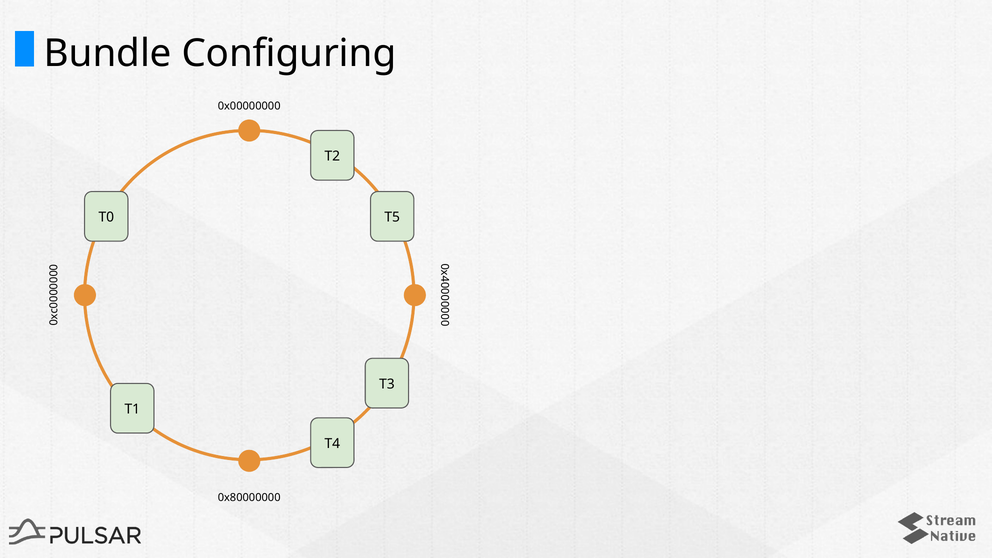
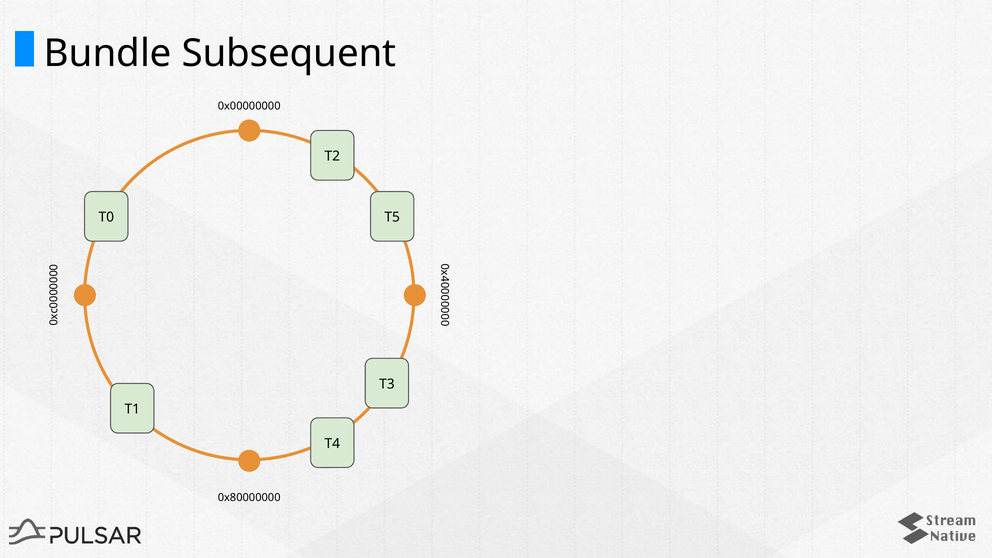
Configuring: Configuring -> Subsequent
